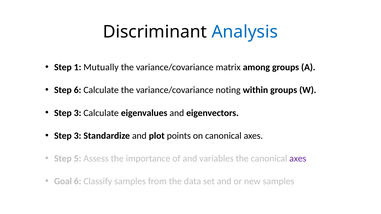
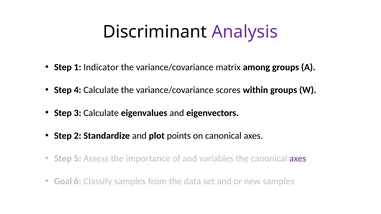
Analysis colour: blue -> purple
Mutually: Mutually -> Indicator
Step 6: 6 -> 4
noting: noting -> scores
3 at (78, 136): 3 -> 2
